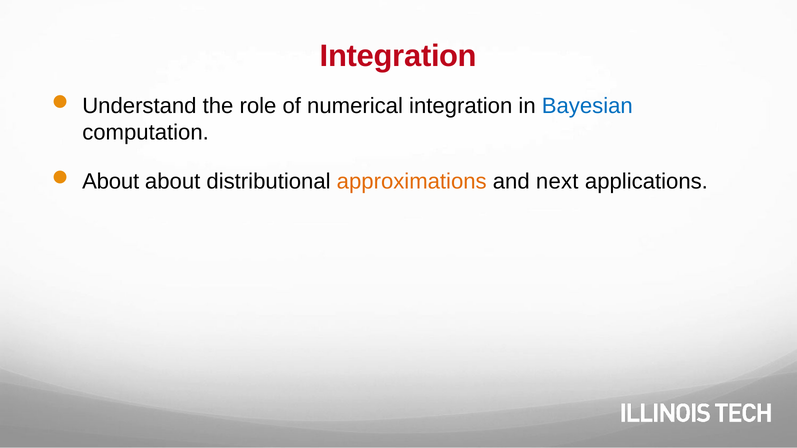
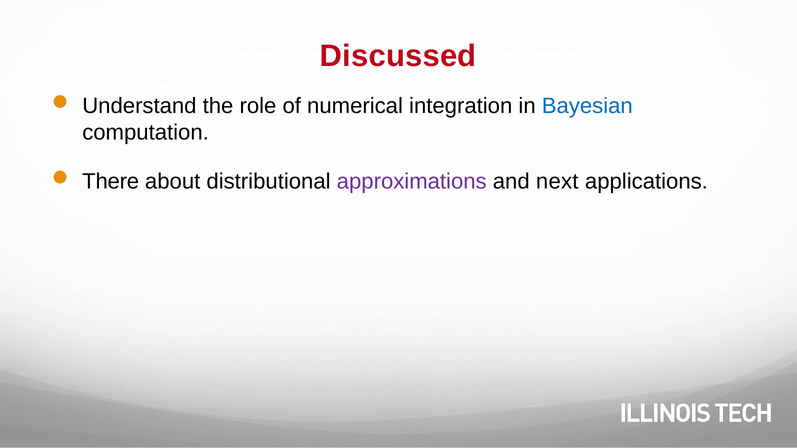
Integration at (398, 56): Integration -> Discussed
About at (111, 181): About -> There
approximations colour: orange -> purple
